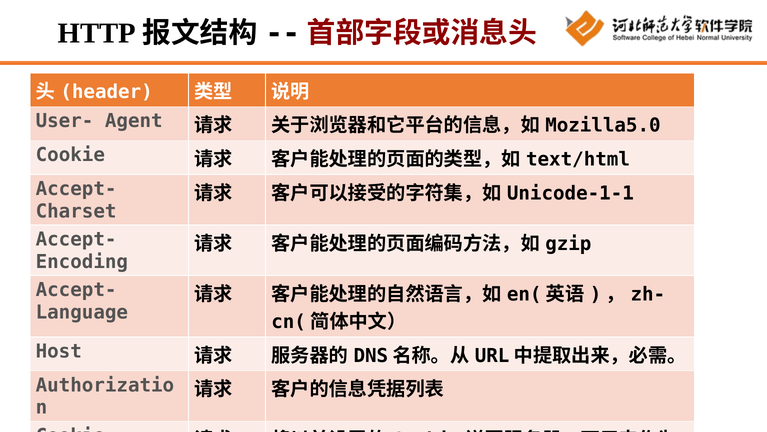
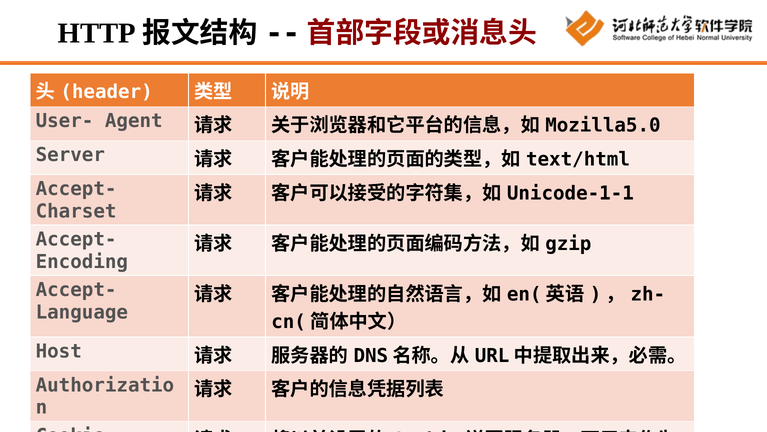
Cookie at (70, 155): Cookie -> Server
